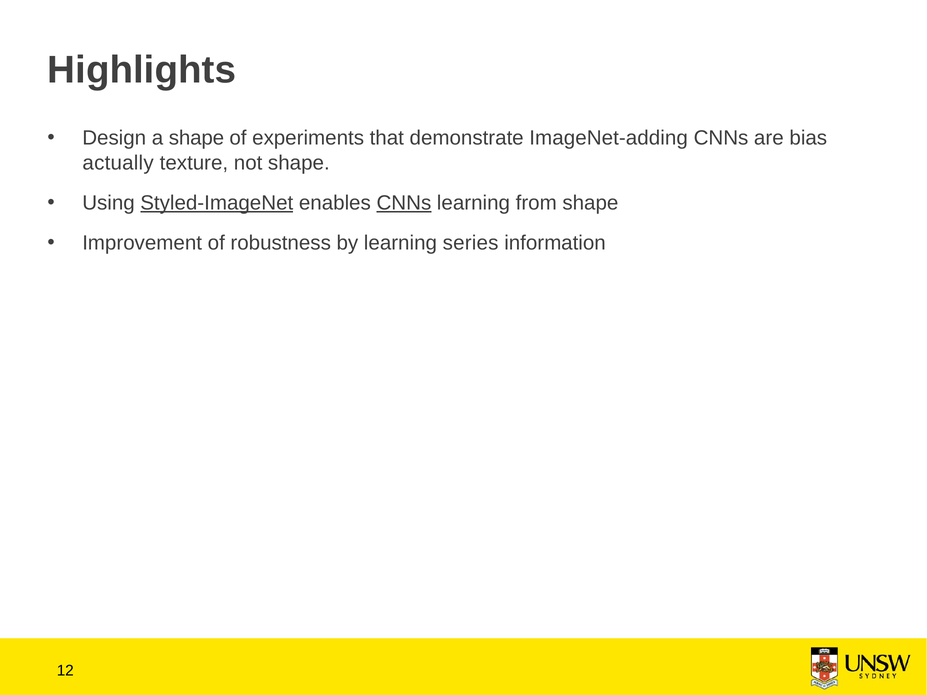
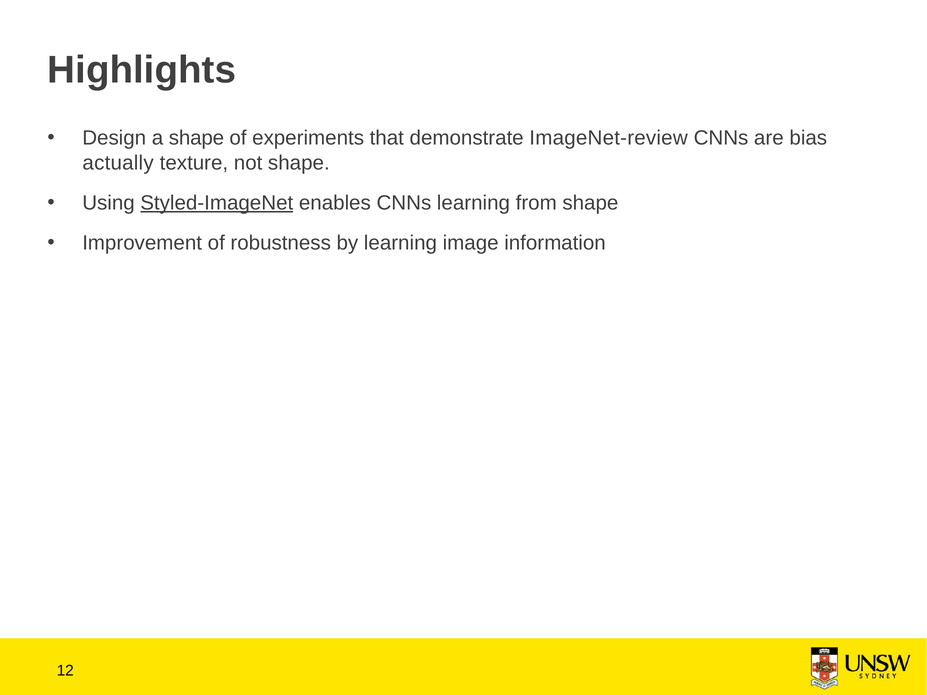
ImageNet-adding: ImageNet-adding -> ImageNet-review
CNNs at (404, 203) underline: present -> none
series: series -> image
